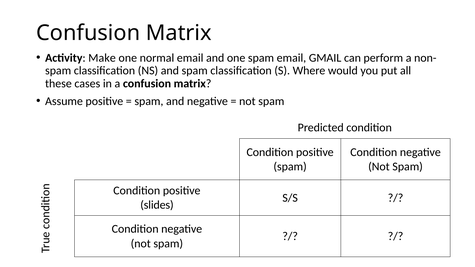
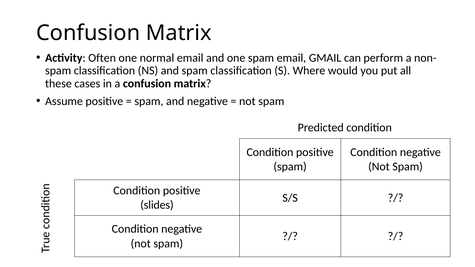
Make: Make -> Often
